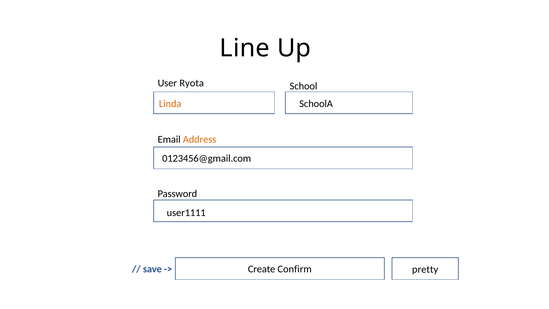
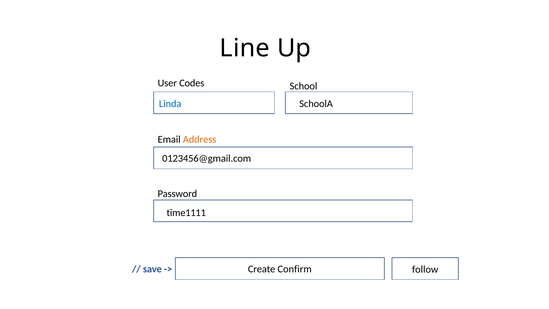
Ryota: Ryota -> Codes
Linda colour: orange -> blue
user1111: user1111 -> time1111
pretty: pretty -> follow
